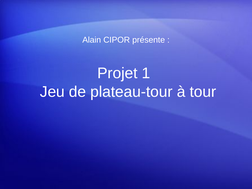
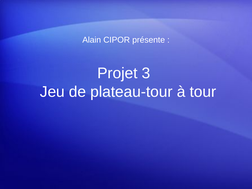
1: 1 -> 3
